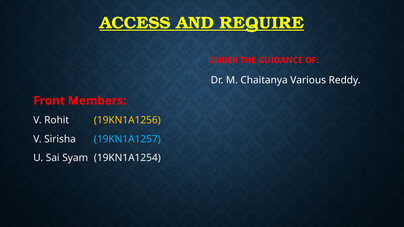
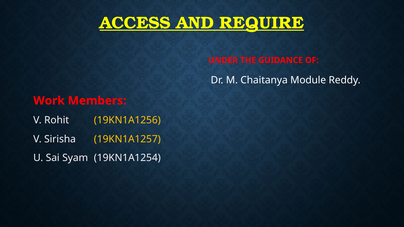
Various: Various -> Module
Front: Front -> Work
19KN1A1257 colour: light blue -> yellow
